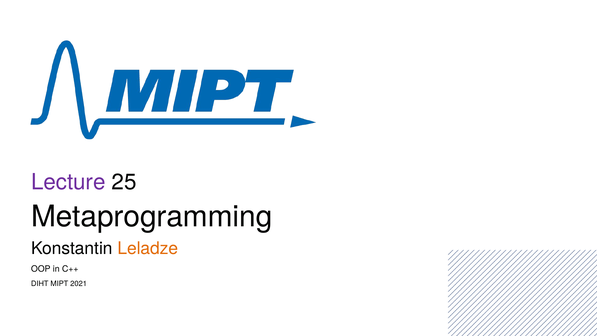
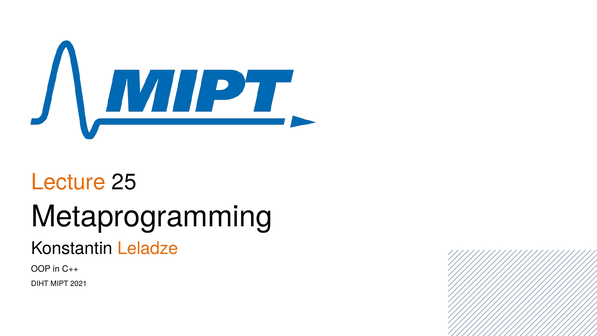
Lecture colour: purple -> orange
